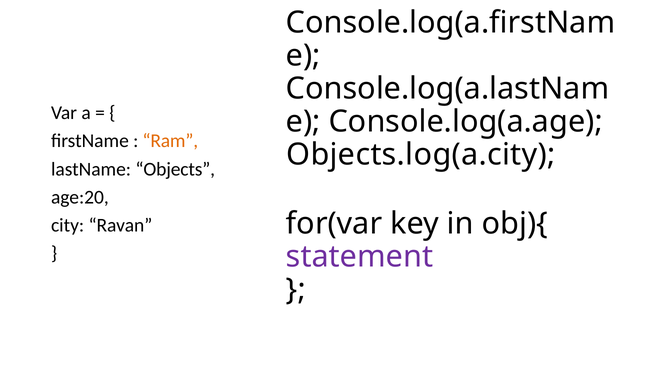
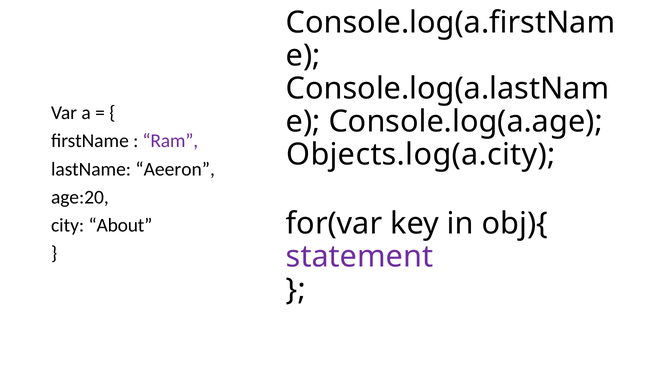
Ram colour: orange -> purple
Objects: Objects -> Aeeron
Ravan: Ravan -> About
